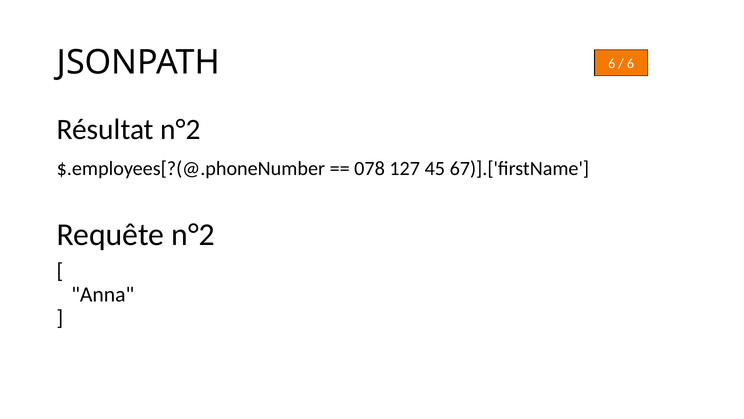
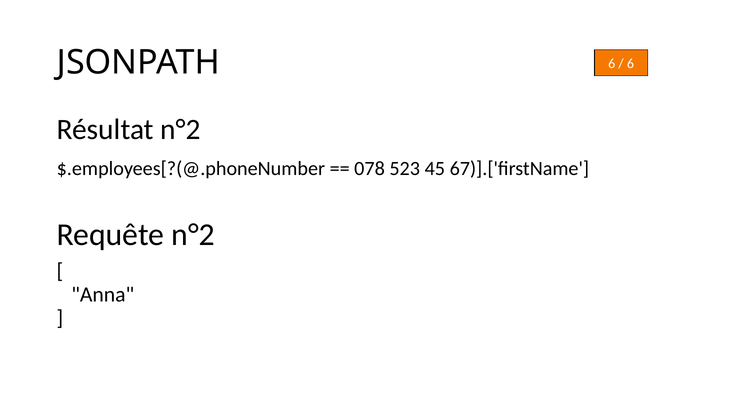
127: 127 -> 523
